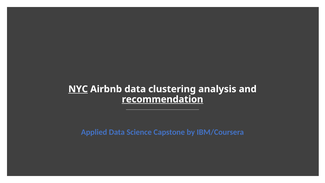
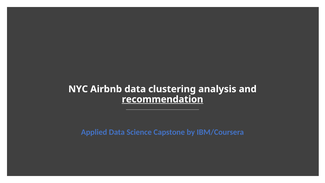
NYC underline: present -> none
